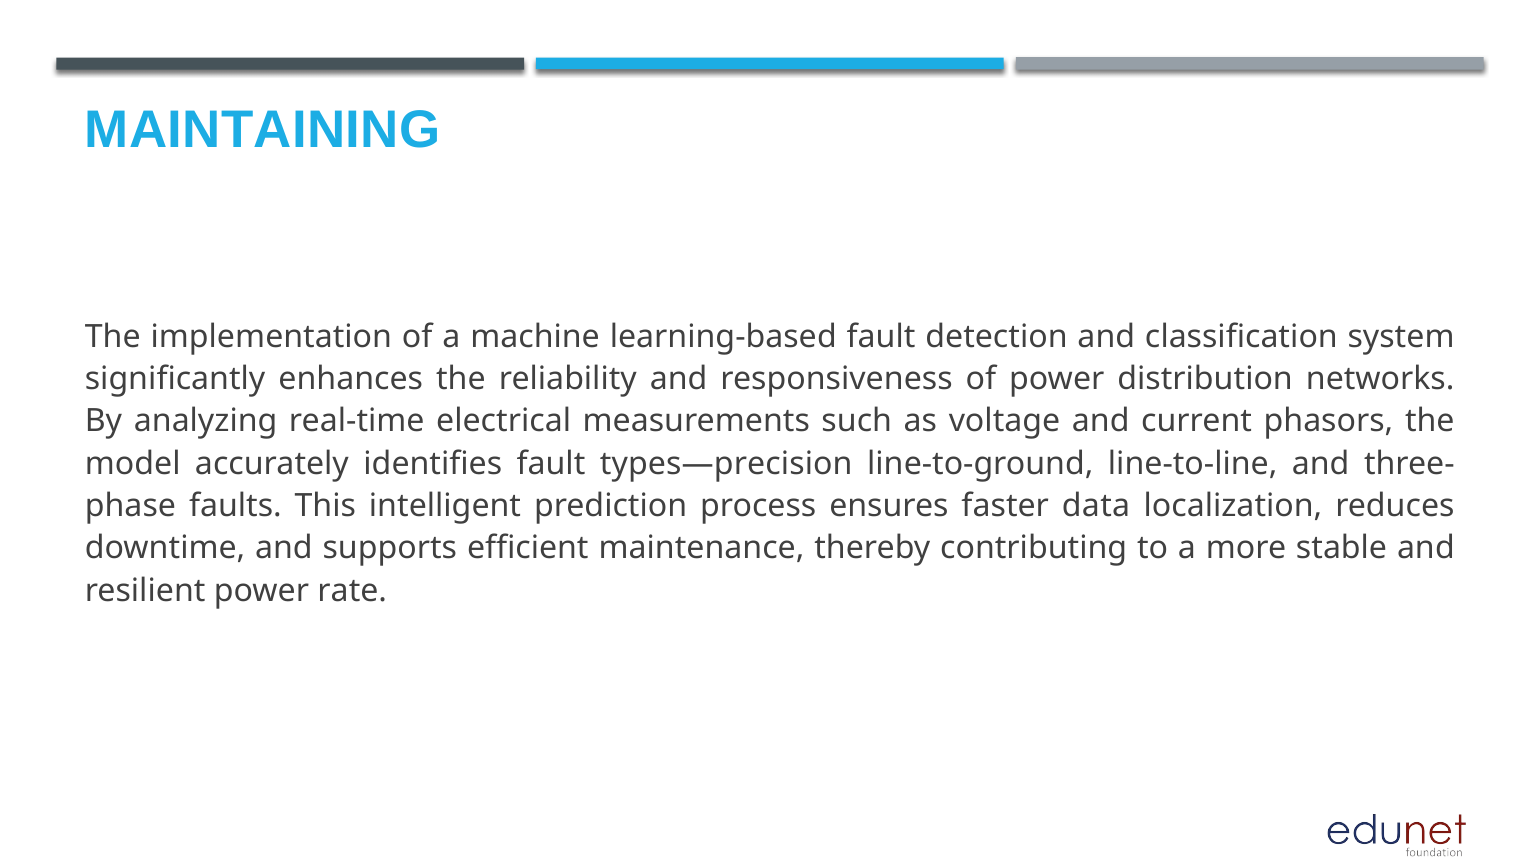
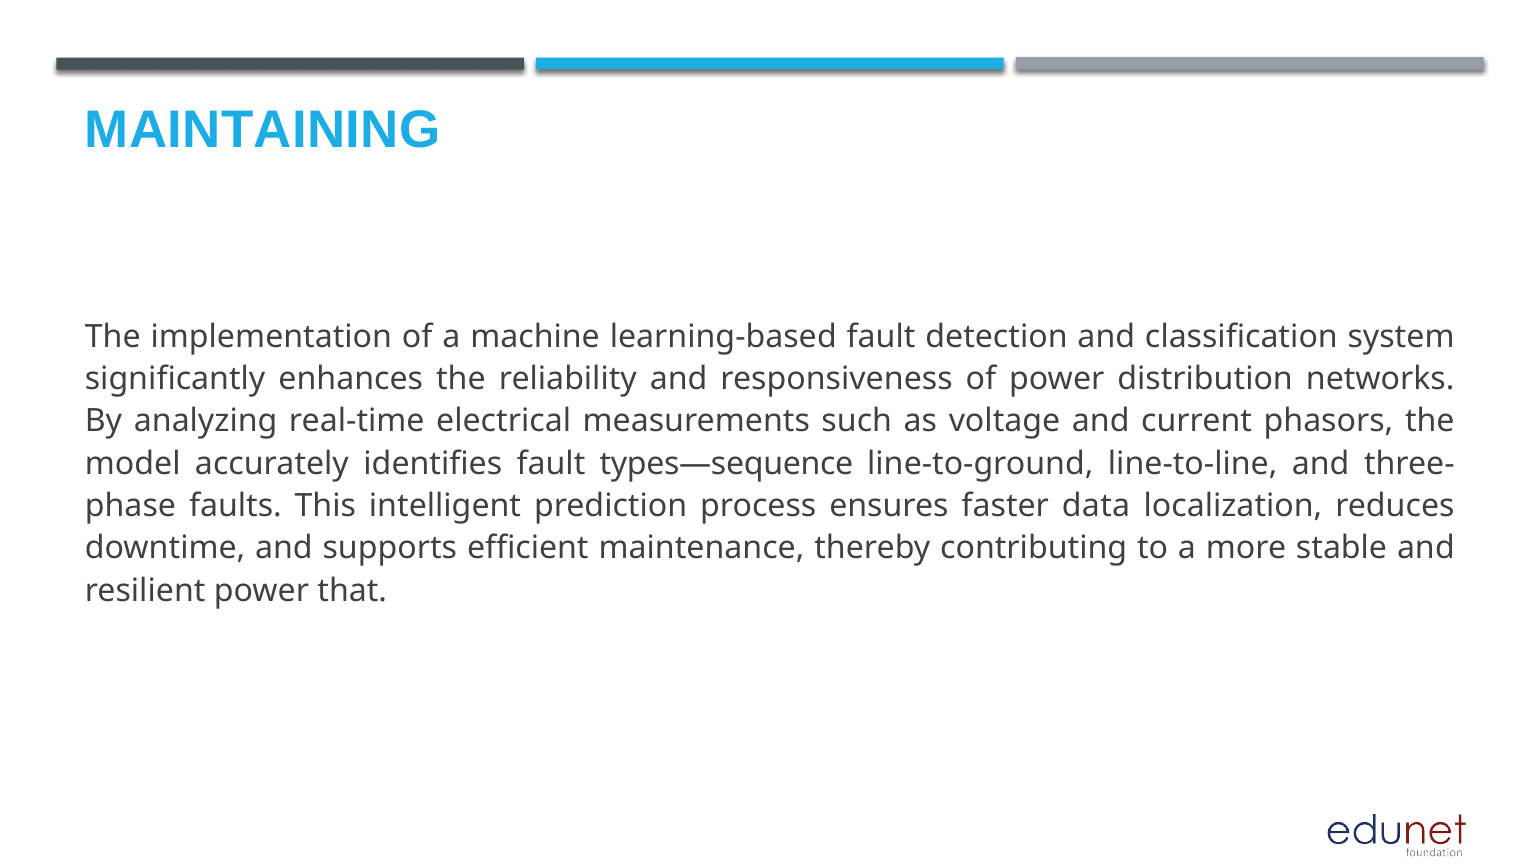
types—precision: types—precision -> types—sequence
rate: rate -> that
